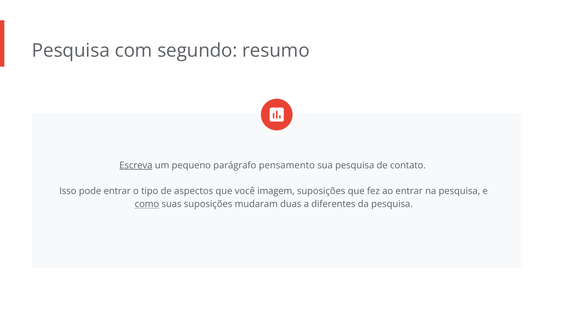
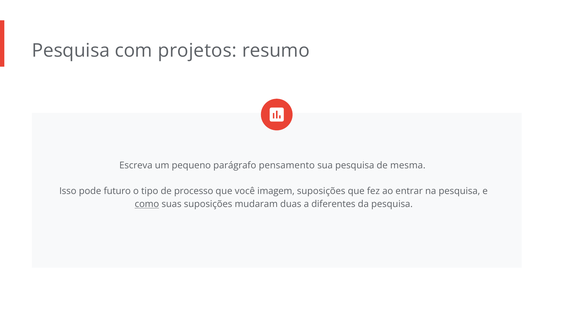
segundo: segundo -> projetos
Escreva underline: present -> none
contato: contato -> mesma
pode entrar: entrar -> futuro
aspectos: aspectos -> processo
